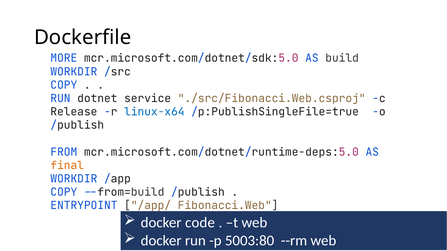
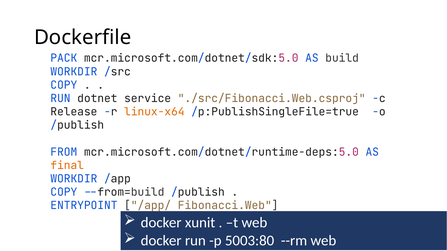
MORE: MORE -> PACK
linux-x64 colour: blue -> orange
code: code -> xunit
